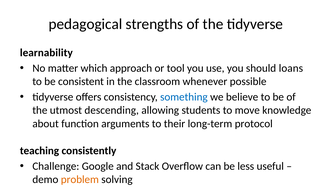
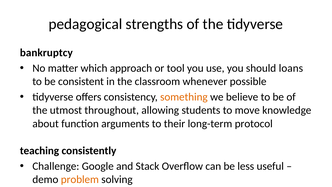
learnability at (46, 53): learnability -> bankruptcy
something colour: blue -> orange
descending: descending -> throughout
